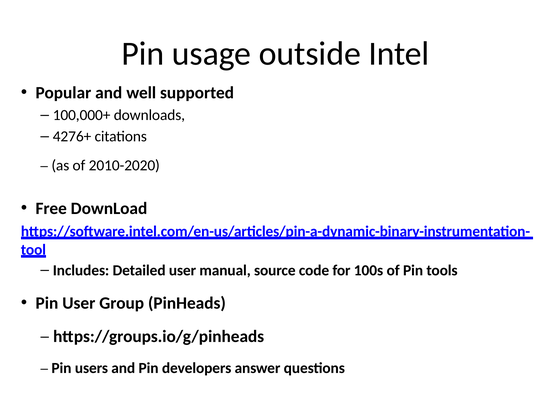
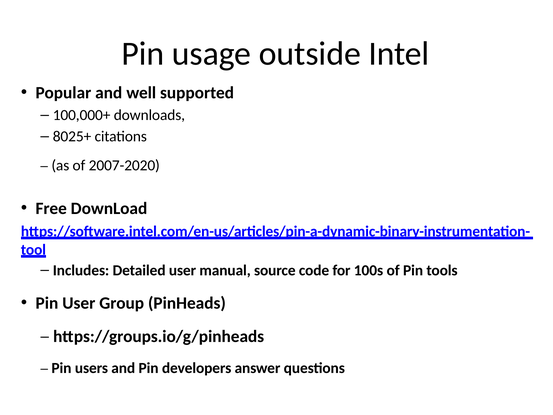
4276+: 4276+ -> 8025+
2010-2020: 2010-2020 -> 2007-2020
